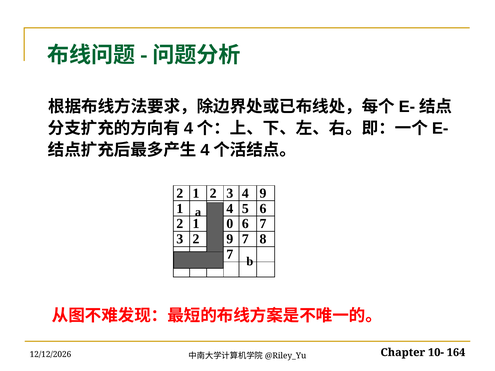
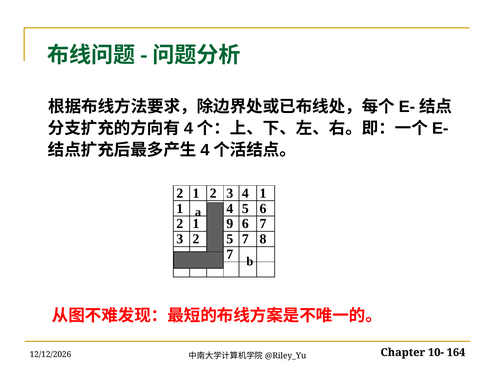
4 9: 9 -> 1
0: 0 -> 9
2 9: 9 -> 5
